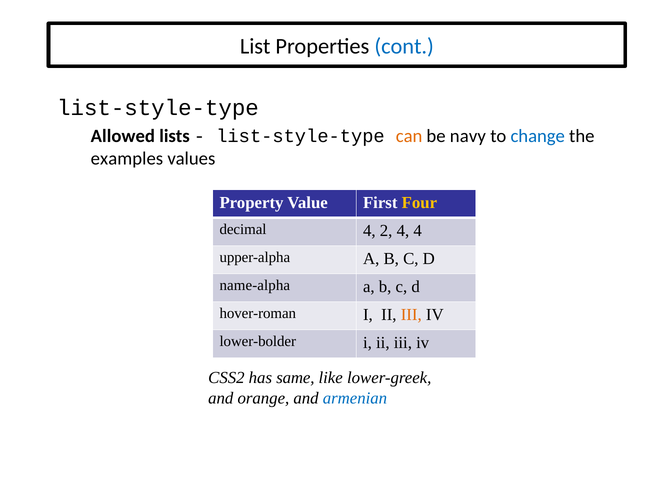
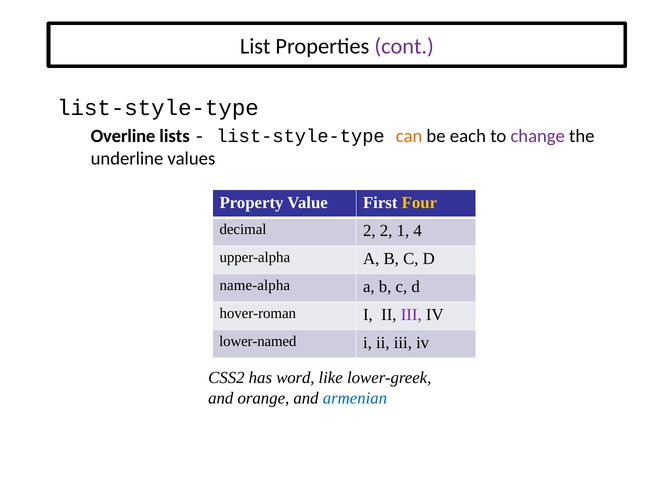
cont colour: blue -> purple
Allowed: Allowed -> Overline
navy: navy -> each
change colour: blue -> purple
examples: examples -> underline
decimal 4: 4 -> 2
2 4: 4 -> 1
III at (411, 315) colour: orange -> purple
lower-bolder: lower-bolder -> lower-named
same: same -> word
